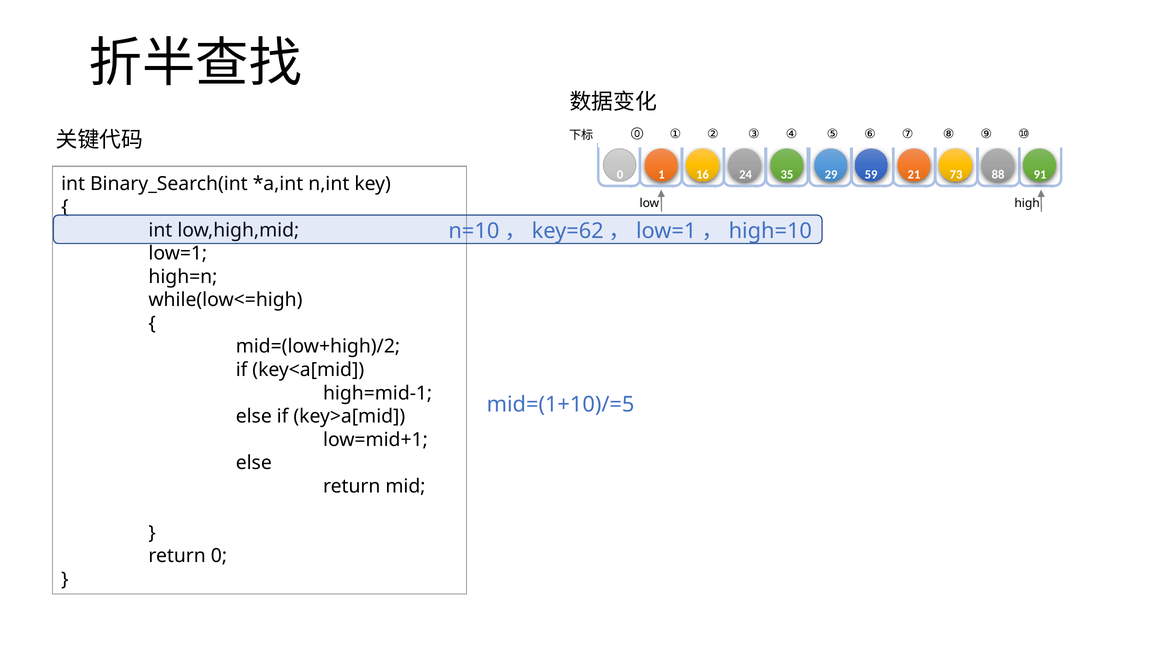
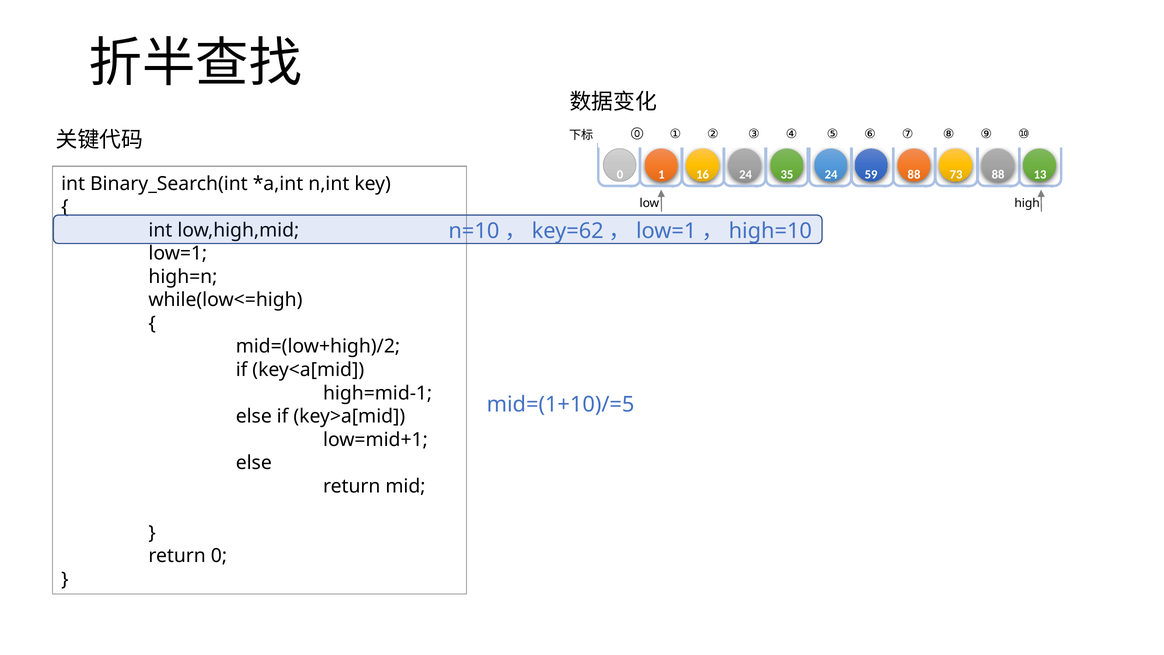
35 29: 29 -> 24
59 21: 21 -> 88
91: 91 -> 13
